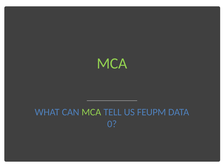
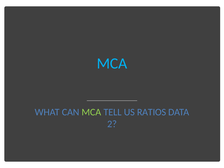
MCA at (112, 63) colour: light green -> light blue
FEUPM: FEUPM -> RATIOS
0: 0 -> 2
